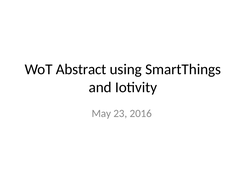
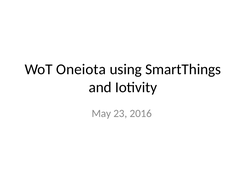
Abstract: Abstract -> Oneiota
